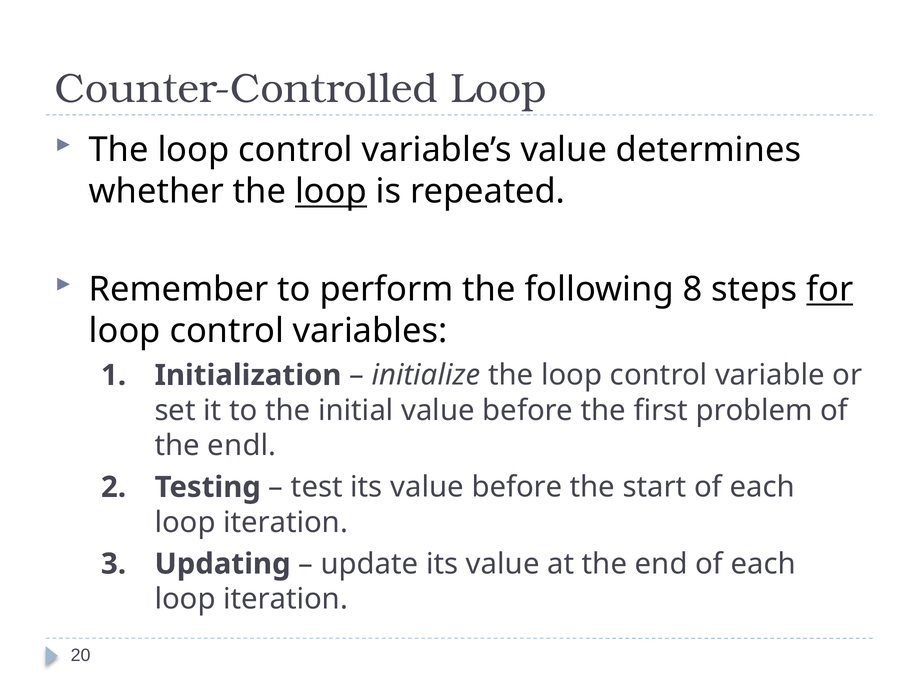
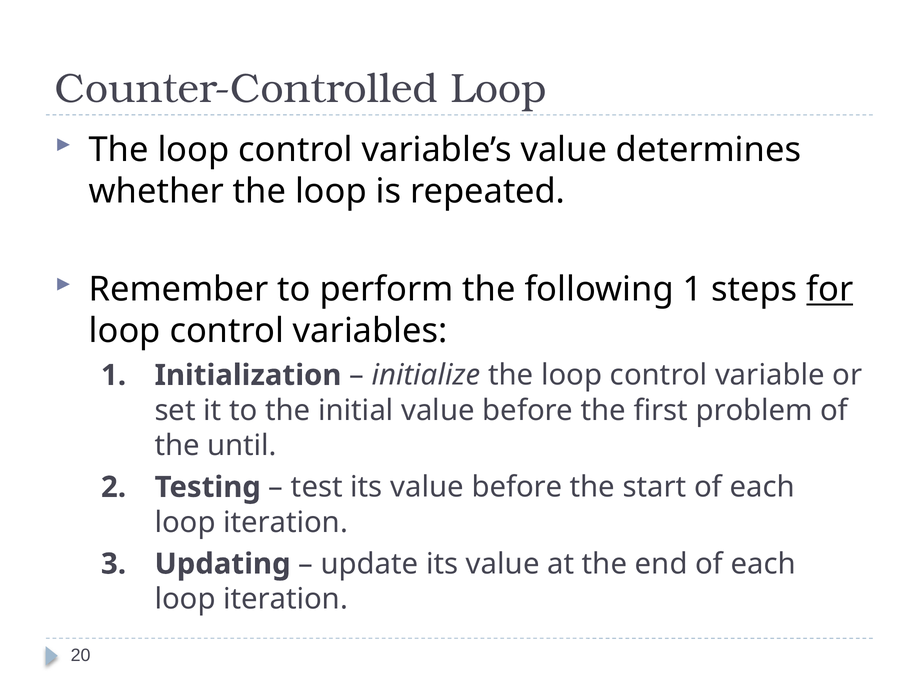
loop at (331, 192) underline: present -> none
following 8: 8 -> 1
endl: endl -> until
